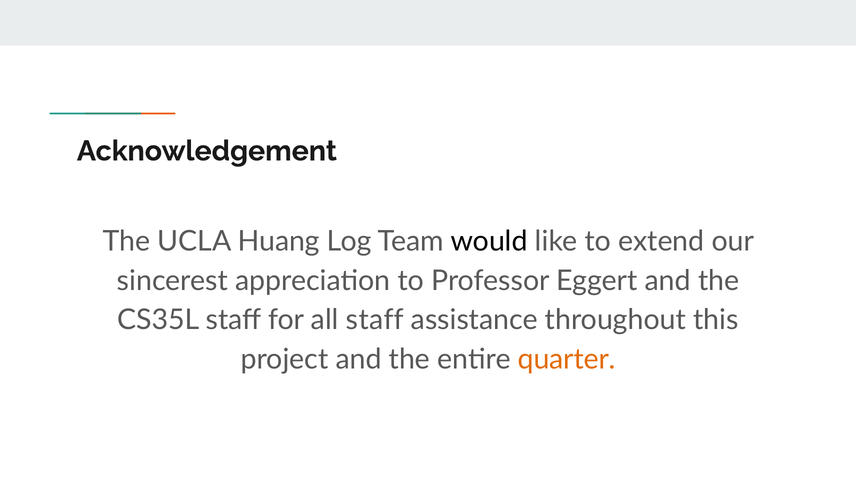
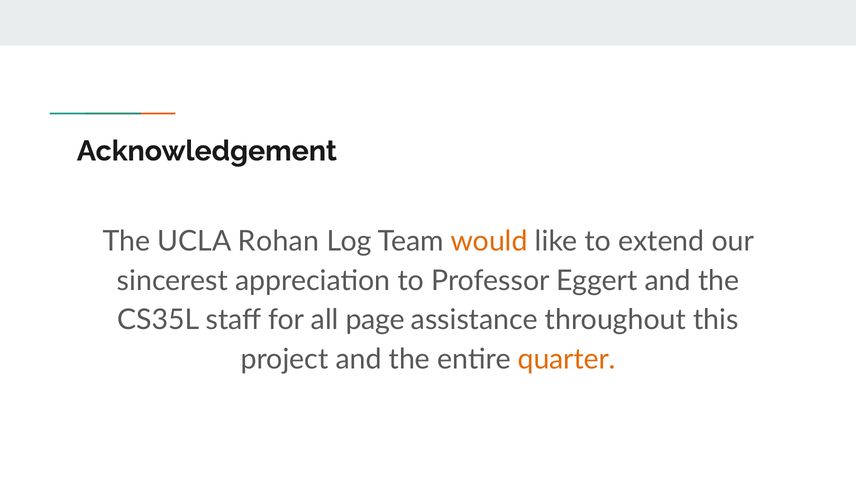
Huang: Huang -> Rohan
would colour: black -> orange
all staff: staff -> page
